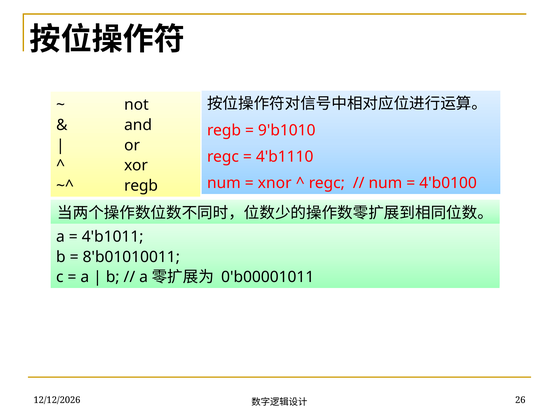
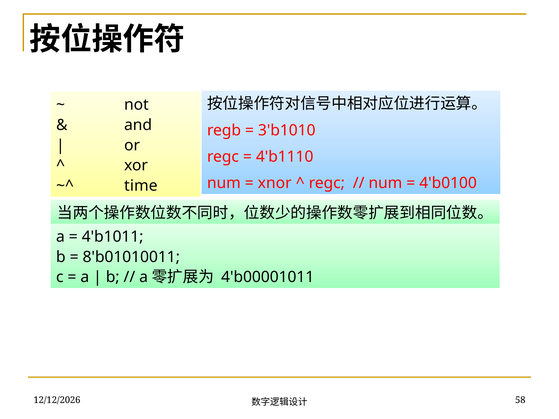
9'b1010: 9'b1010 -> 3'b1010
regb at (141, 186): regb -> time
0'b00001011: 0'b00001011 -> 4'b00001011
26: 26 -> 58
